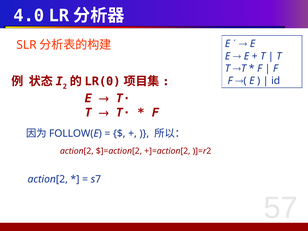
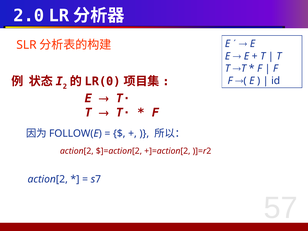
4.0: 4.0 -> 2.0
